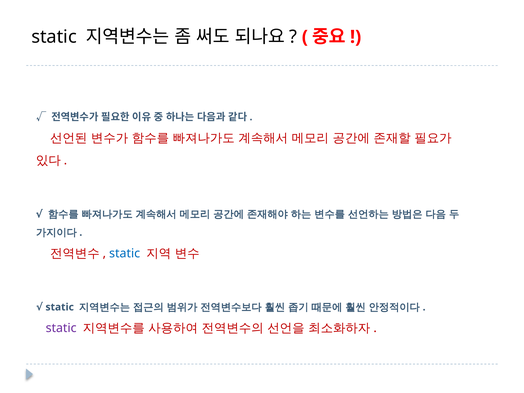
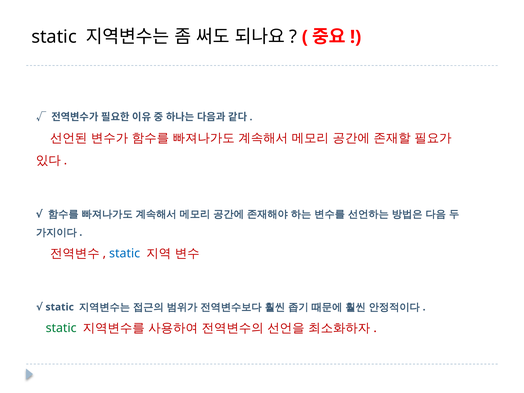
static at (61, 328) colour: purple -> green
